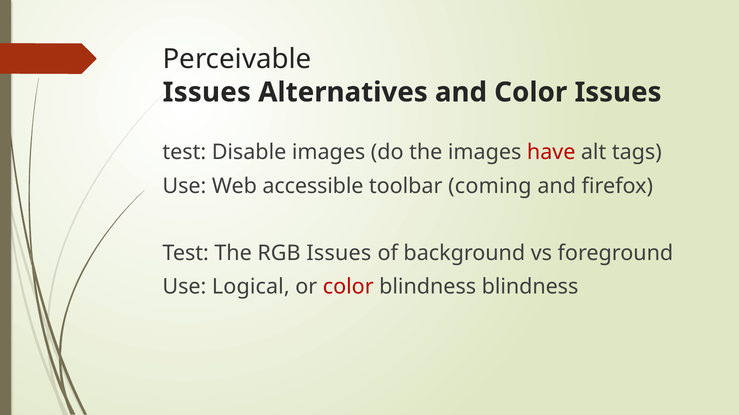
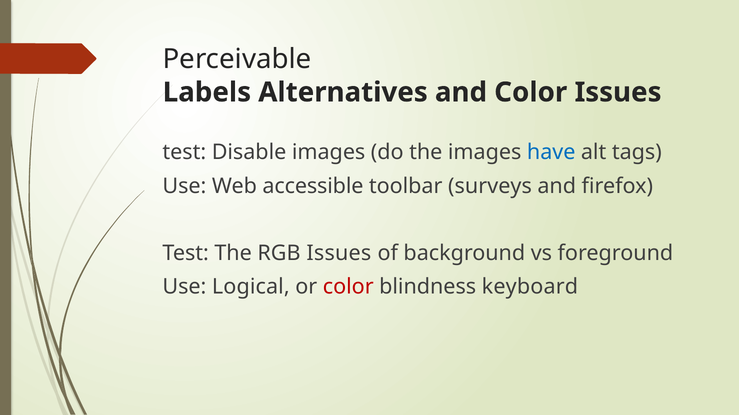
Issues at (207, 92): Issues -> Labels
have colour: red -> blue
coming: coming -> surveys
blindness blindness: blindness -> keyboard
